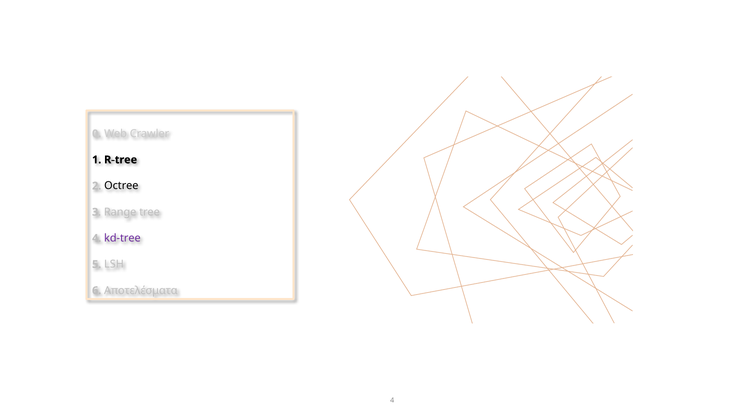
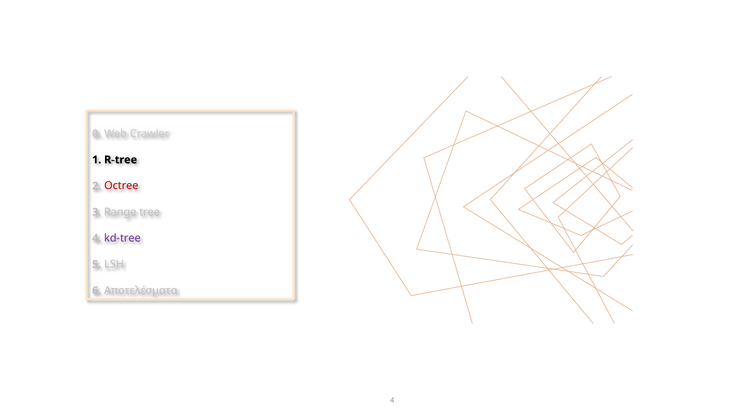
Octree colour: black -> red
